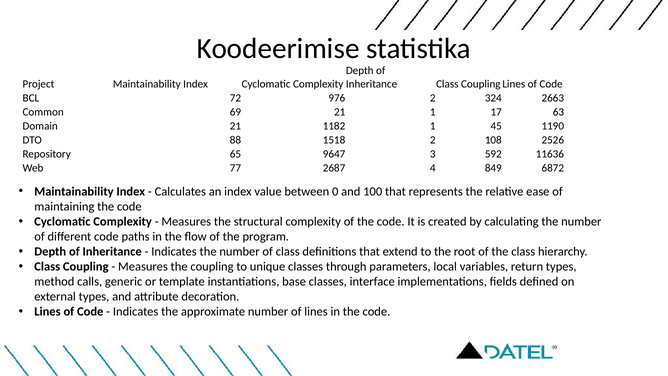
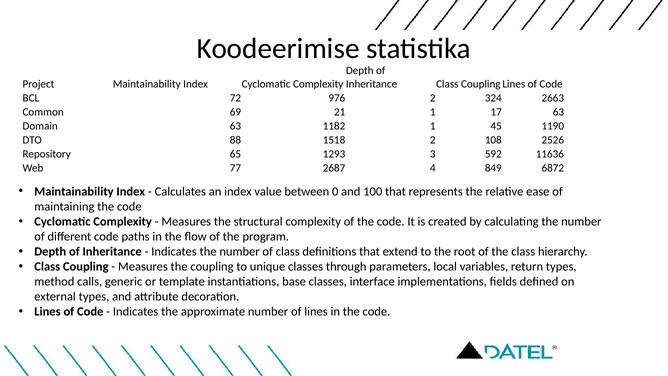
Domain 21: 21 -> 63
9647: 9647 -> 1293
